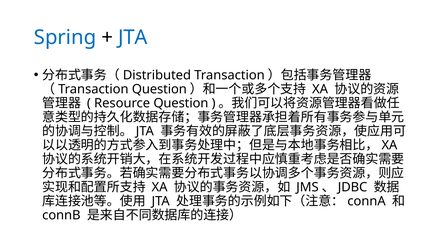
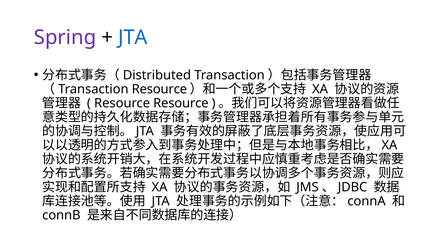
Spring colour: blue -> purple
Question at (159, 89): Question -> Resource
Resource Question: Question -> Resource
